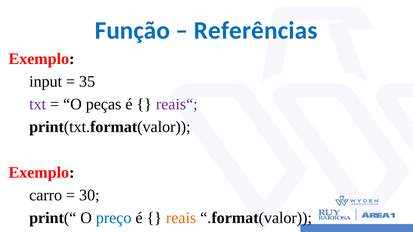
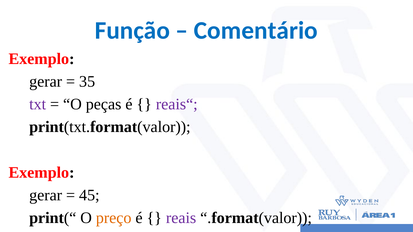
Referências: Referências -> Comentário
input at (46, 82): input -> gerar
carro at (46, 195): carro -> gerar
30: 30 -> 45
preço colour: blue -> orange
reais colour: orange -> purple
